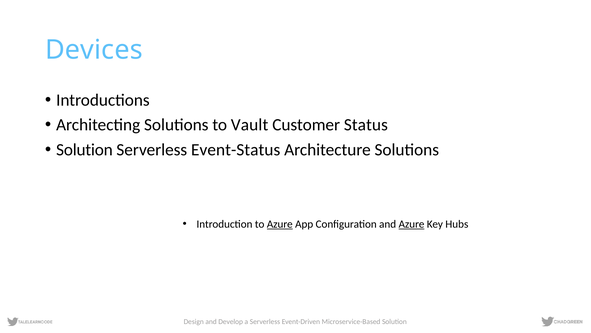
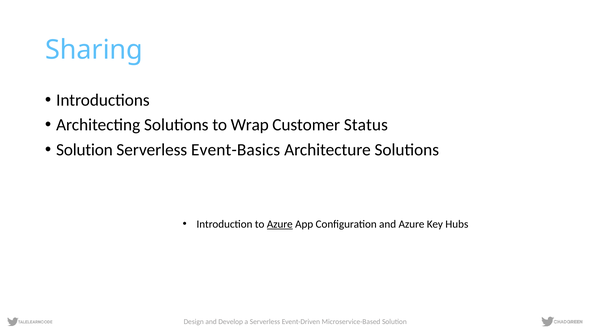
Devices: Devices -> Sharing
Vault: Vault -> Wrap
Event-Status: Event-Status -> Event-Basics
Azure at (412, 224) underline: present -> none
